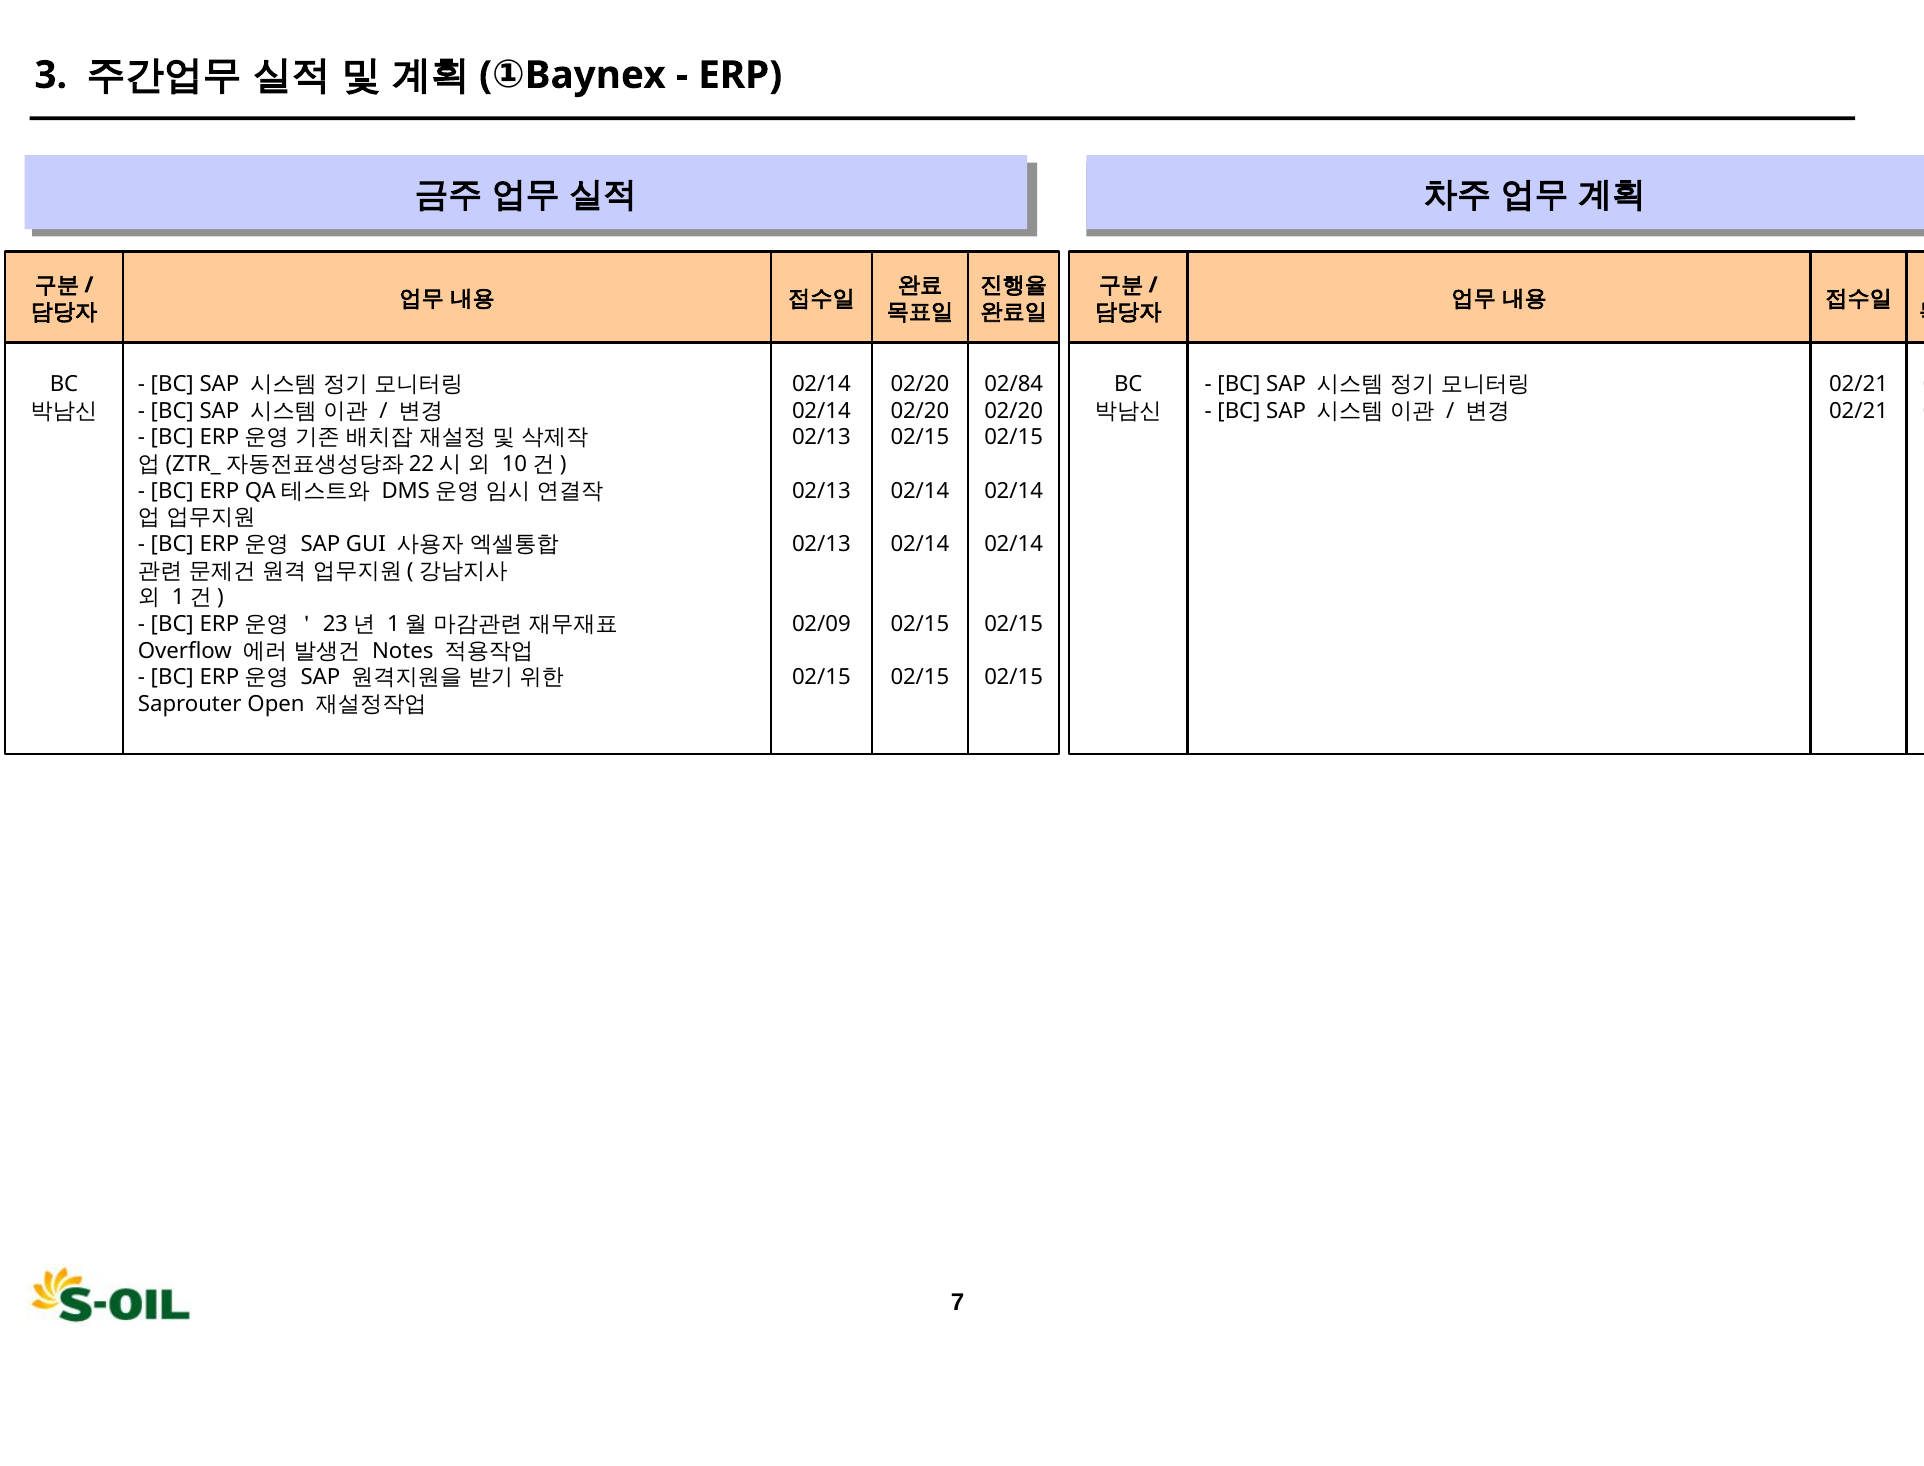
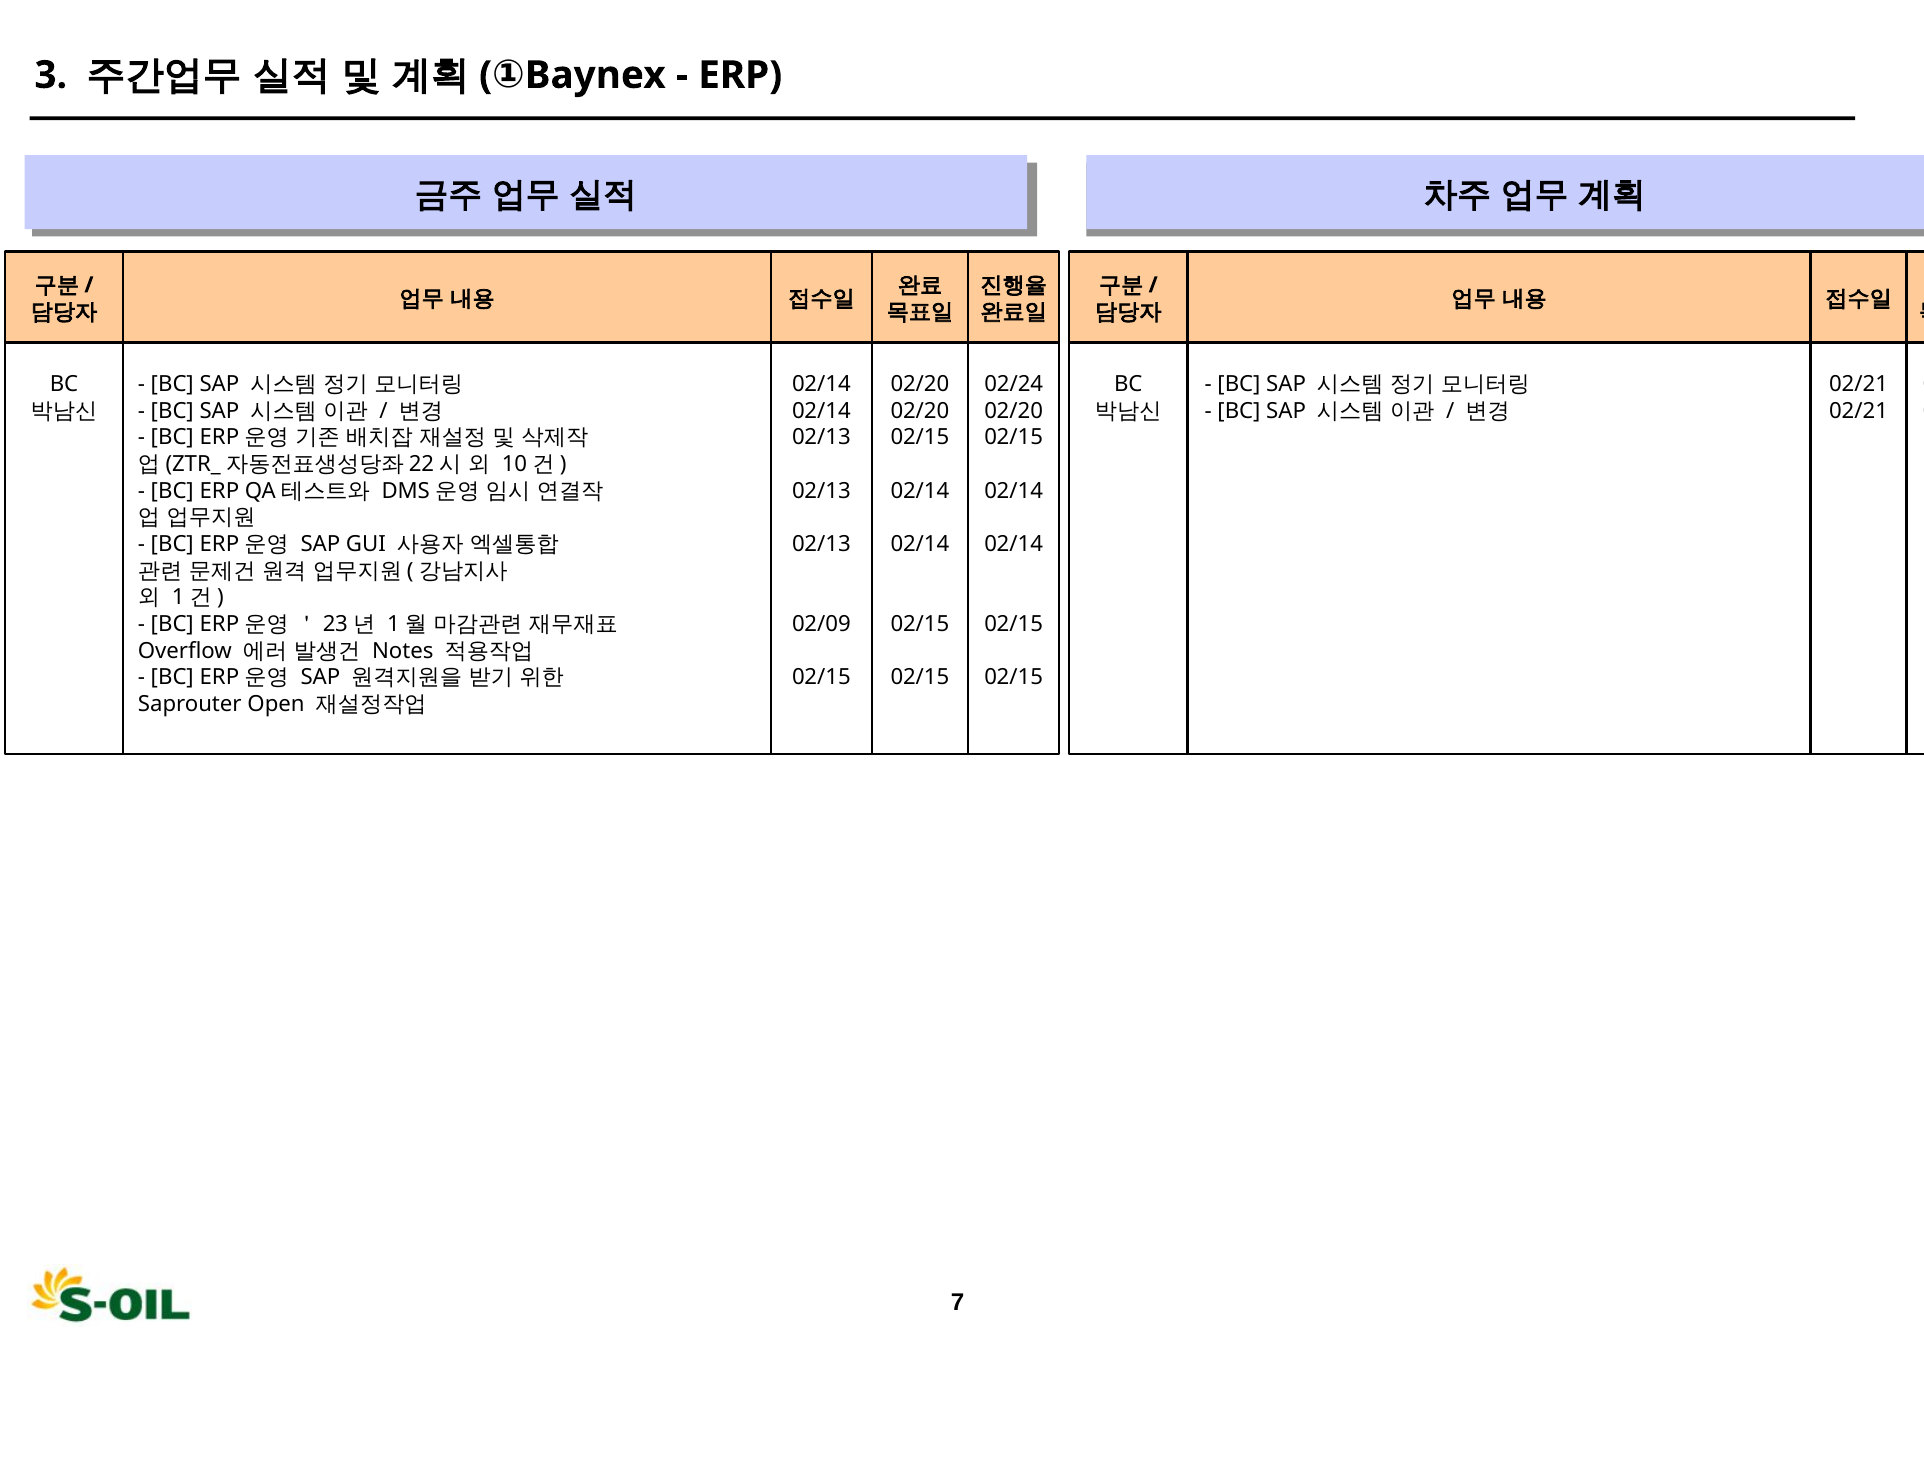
02/84: 02/84 -> 02/24
